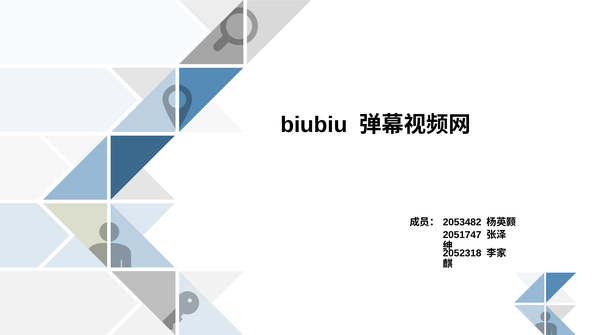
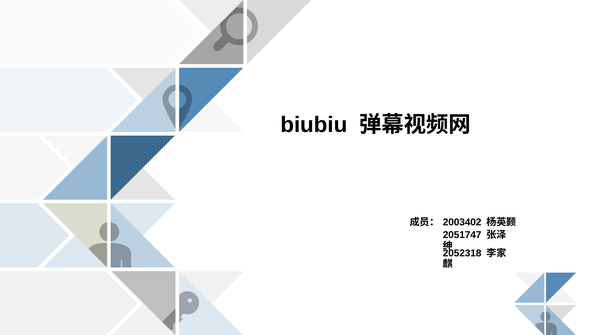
2053482: 2053482 -> 2003402
